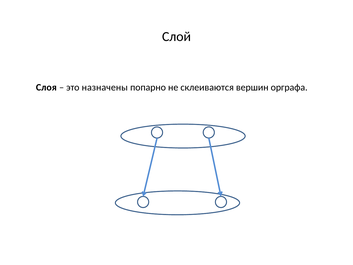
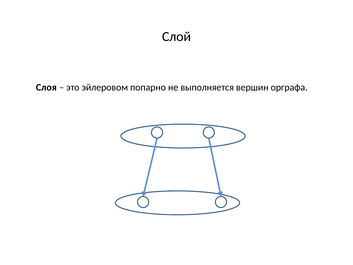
назначены: назначены -> эйлеровом
склеиваются: склеиваются -> выполняется
